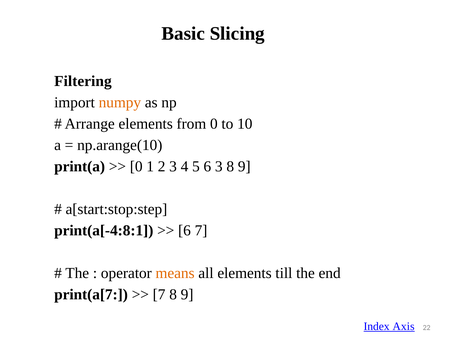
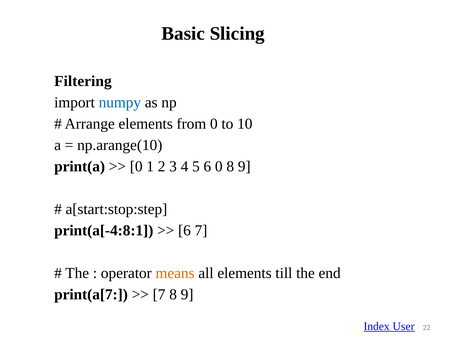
numpy colour: orange -> blue
6 3: 3 -> 0
Axis: Axis -> User
